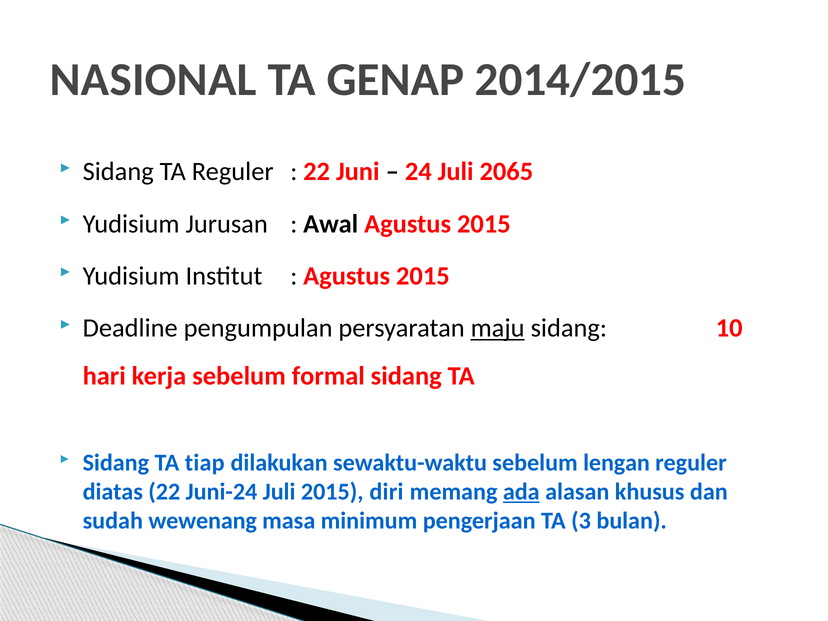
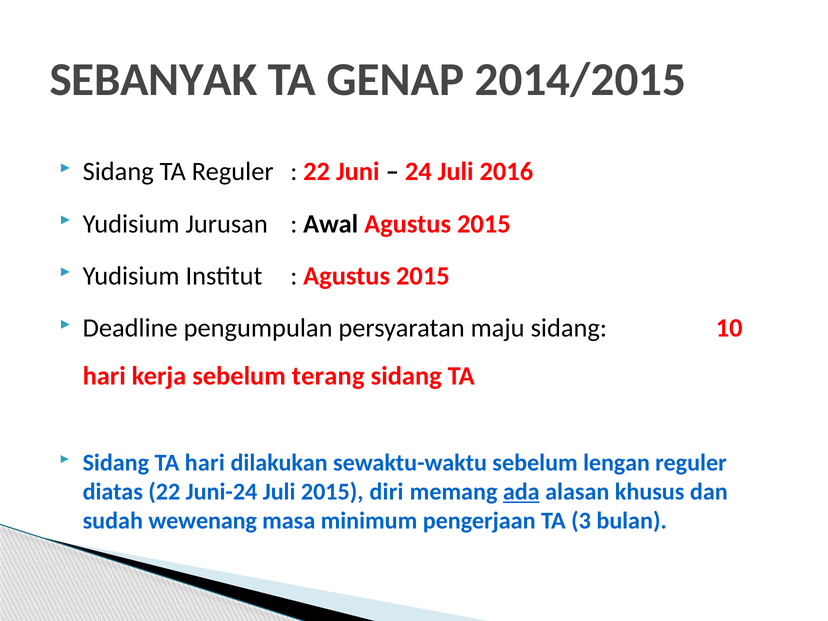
NASIONAL: NASIONAL -> SEBANYAK
2065: 2065 -> 2016
maju underline: present -> none
formal: formal -> terang
TA tiap: tiap -> hari
